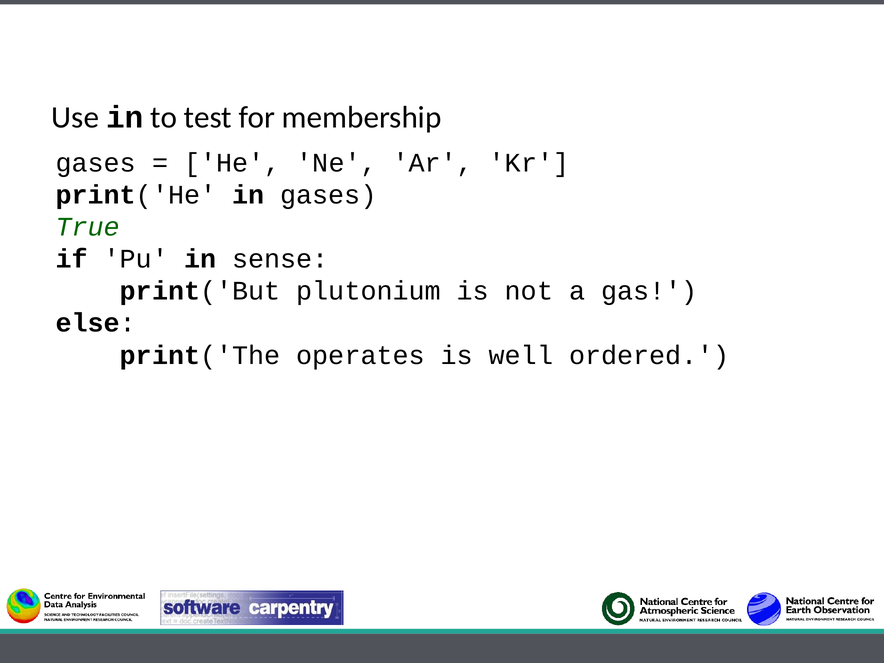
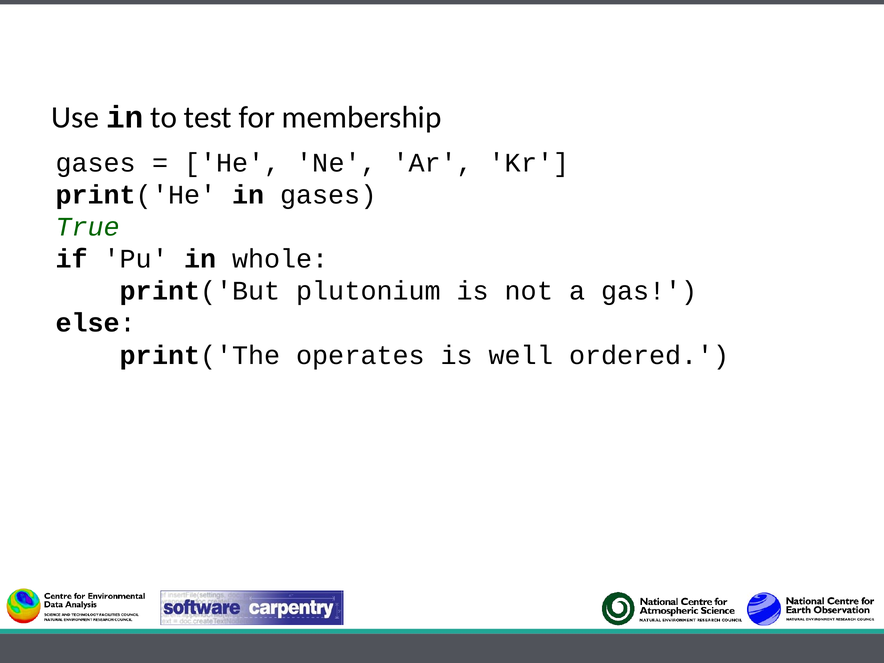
sense: sense -> whole
